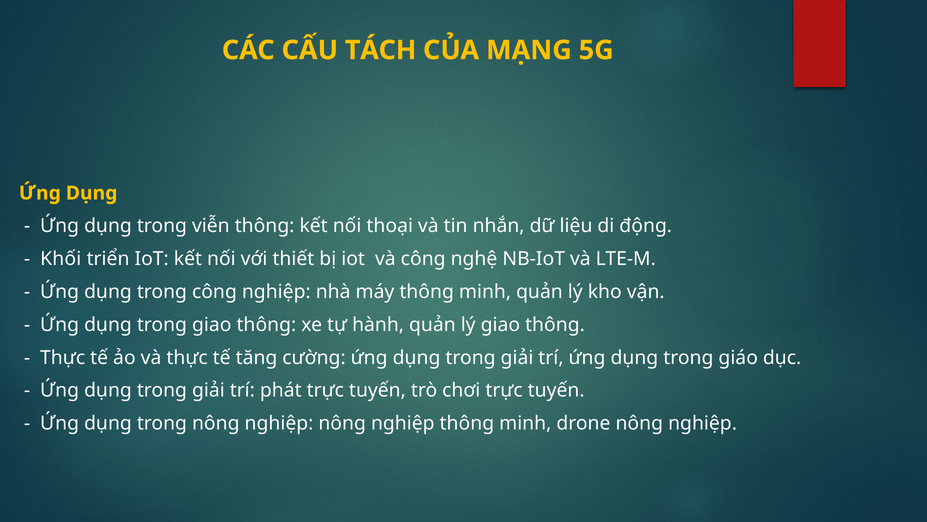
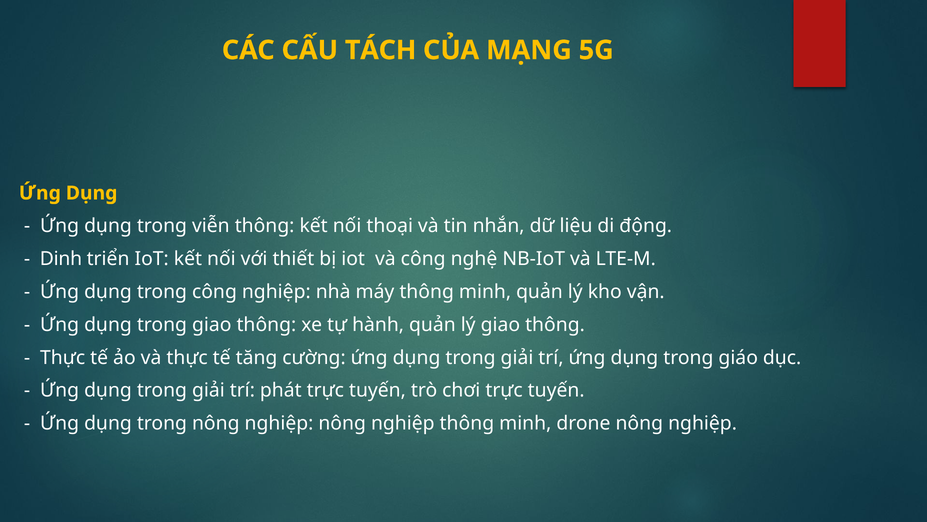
Khối: Khối -> Dinh
